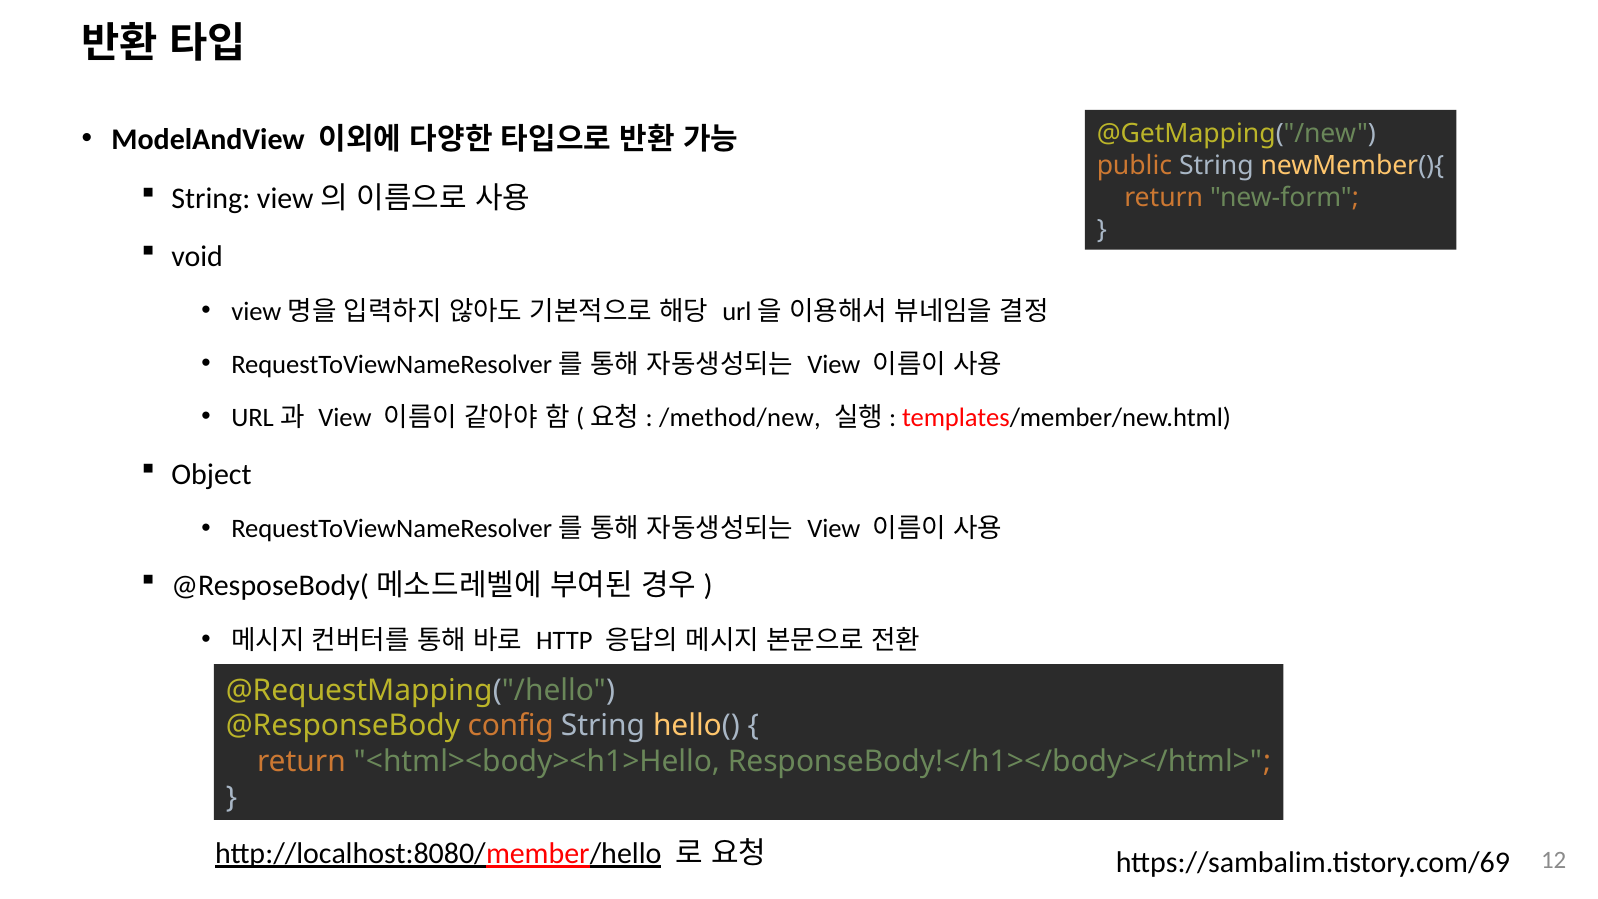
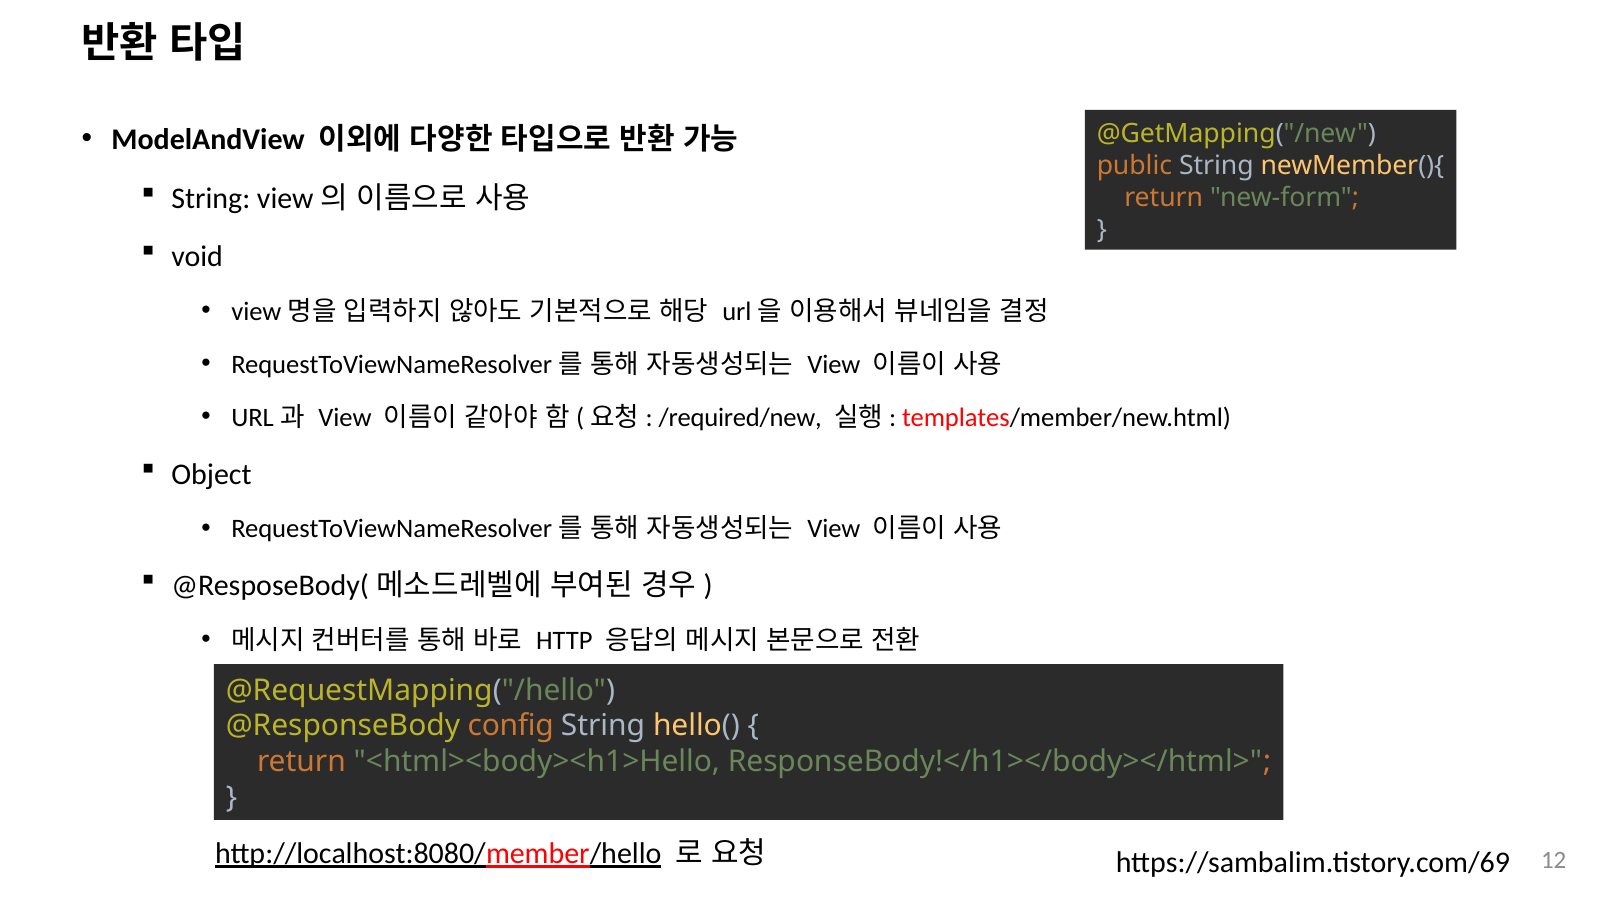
/method/new: /method/new -> /required/new
